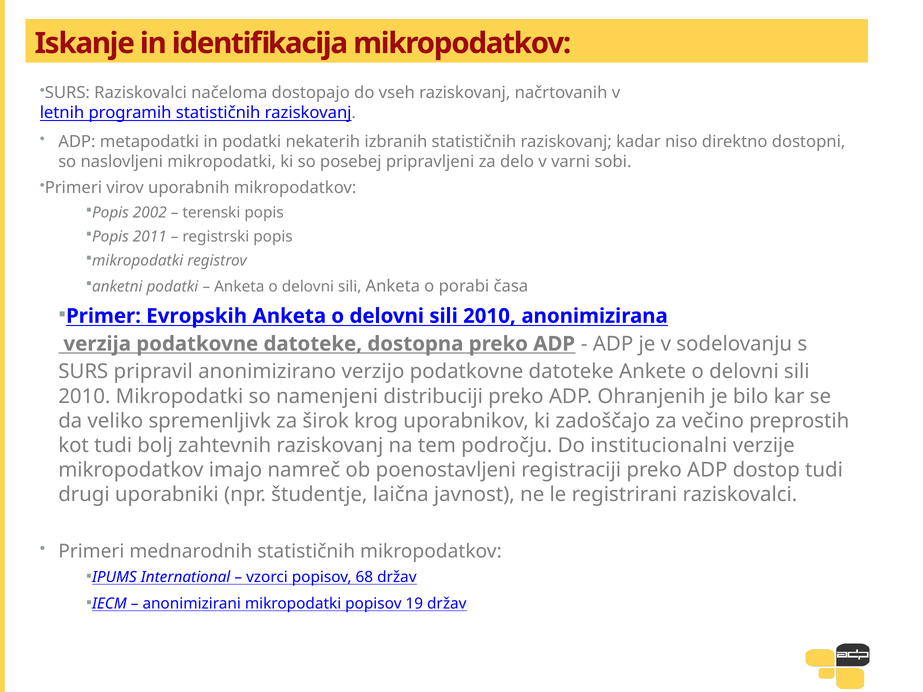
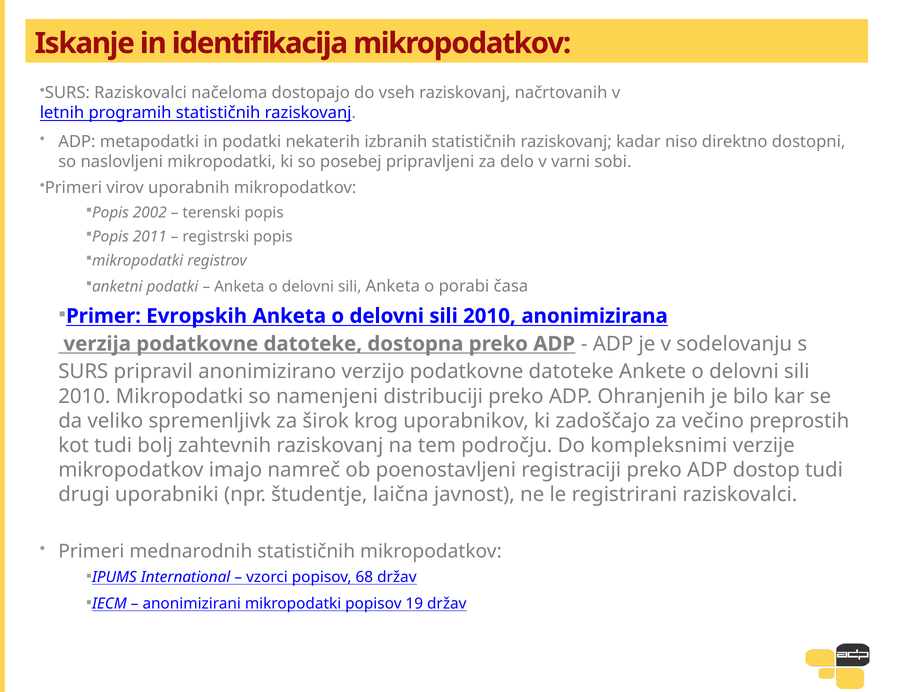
institucionalni: institucionalni -> kompleksnimi
